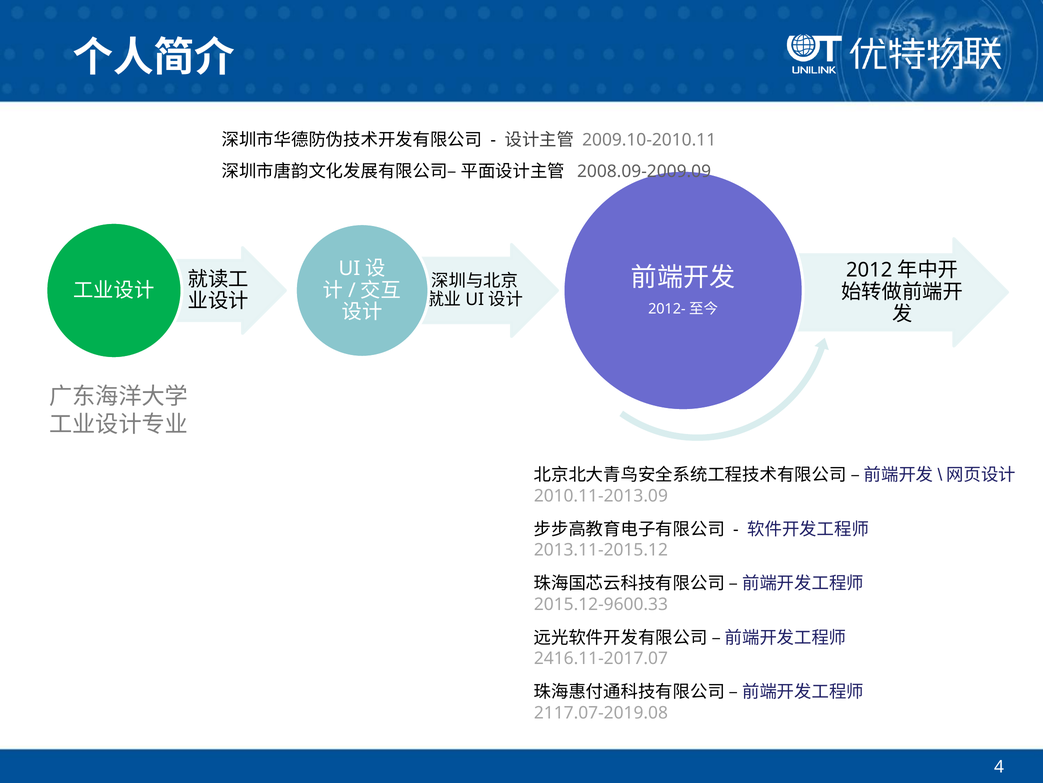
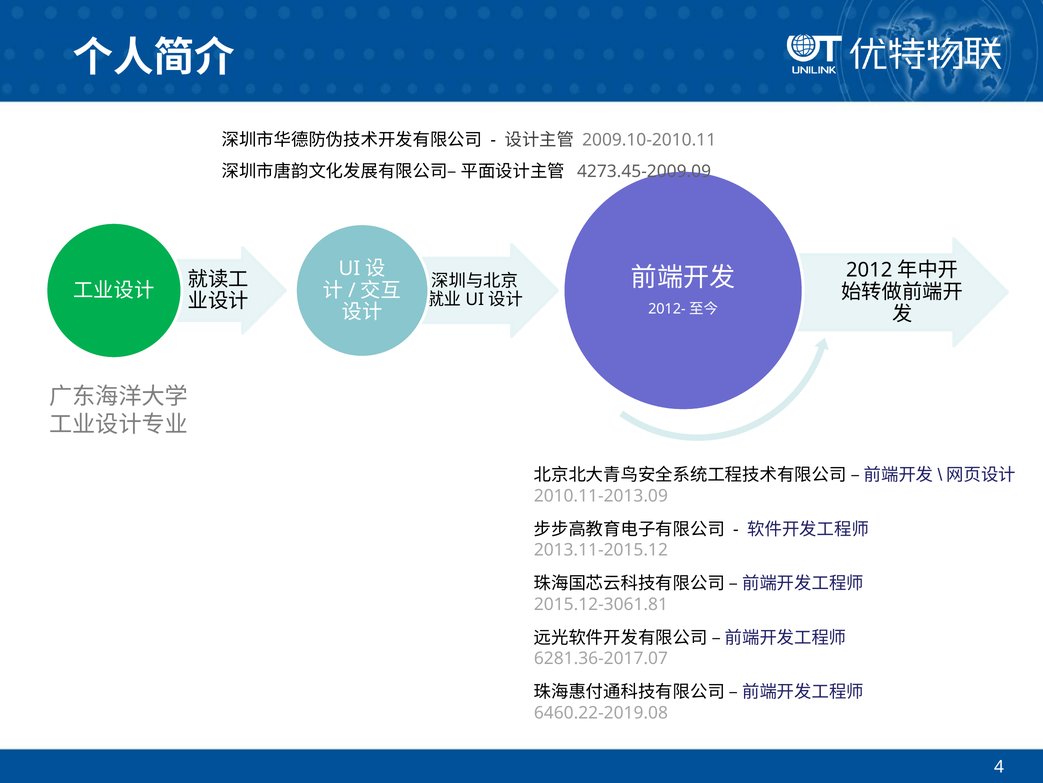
2008.09-2009.09: 2008.09-2009.09 -> 4273.45-2009.09
2015.12-9600.33: 2015.12-9600.33 -> 2015.12-3061.81
2416.11-2017.07: 2416.11-2017.07 -> 6281.36-2017.07
2117.07-2019.08: 2117.07-2019.08 -> 6460.22-2019.08
